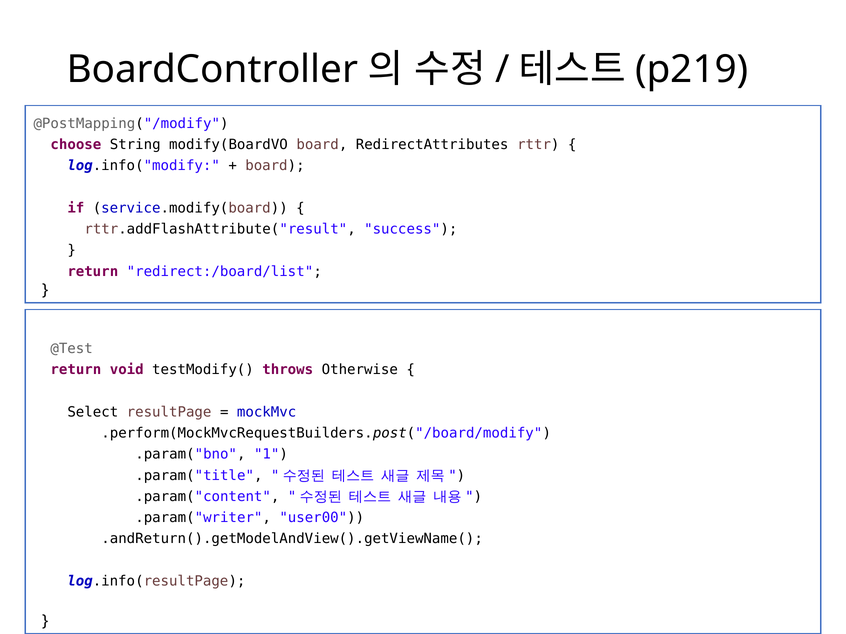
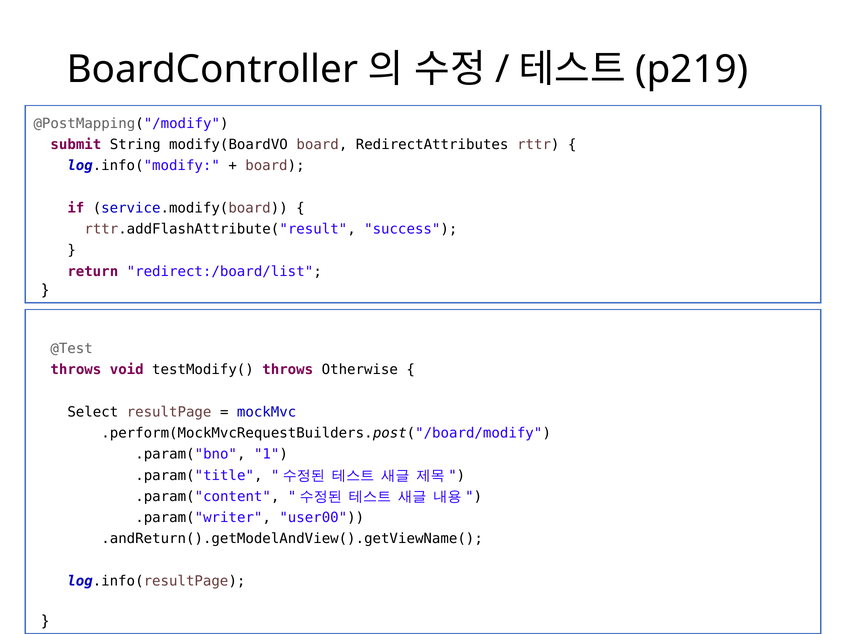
choose: choose -> submit
return at (76, 370): return -> throws
